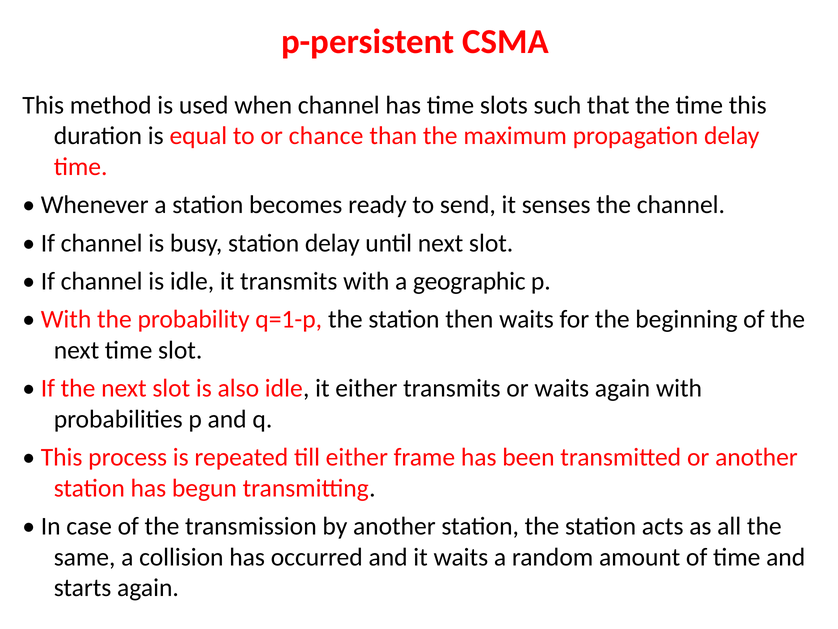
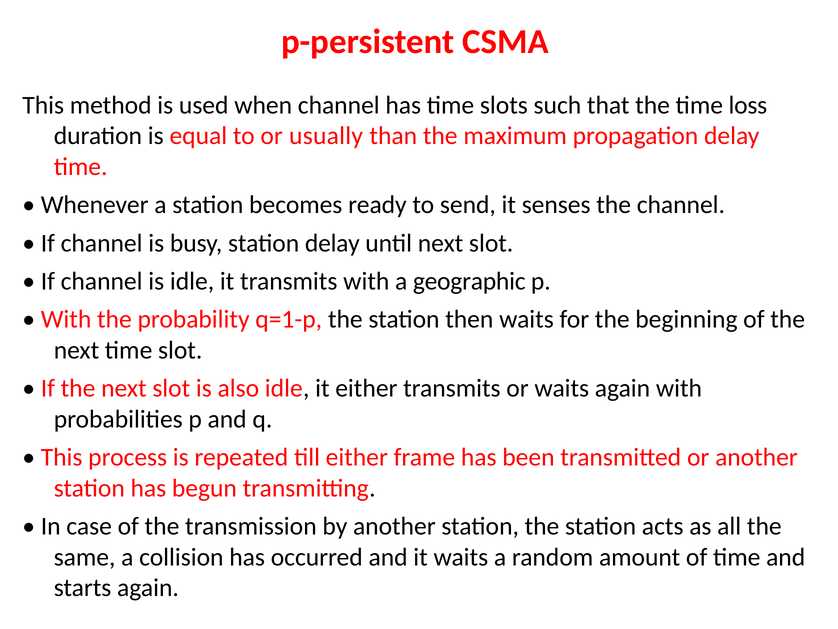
time this: this -> loss
chance: chance -> usually
